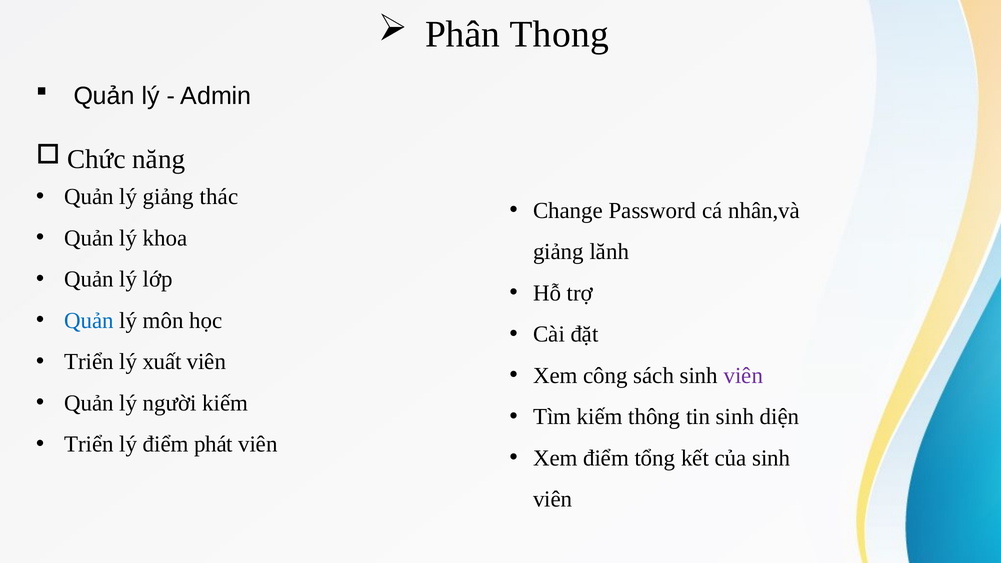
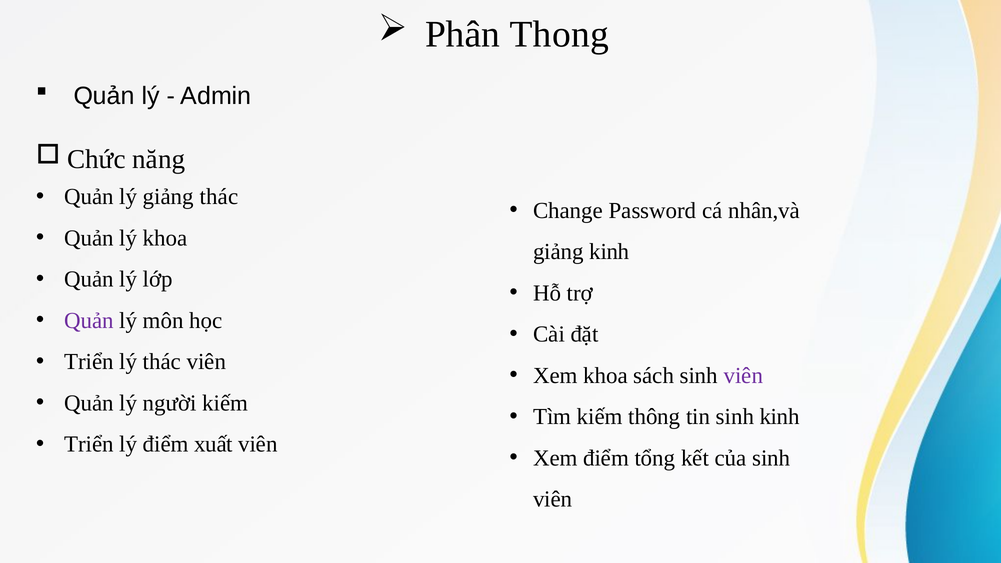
giảng lănh: lănh -> kinh
Quản at (89, 321) colour: blue -> purple
lý xuất: xuất -> thác
Xem công: công -> khoa
sinh diện: diện -> kinh
phát: phát -> xuất
